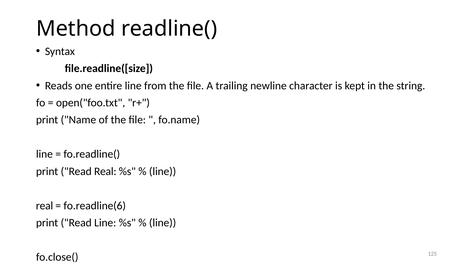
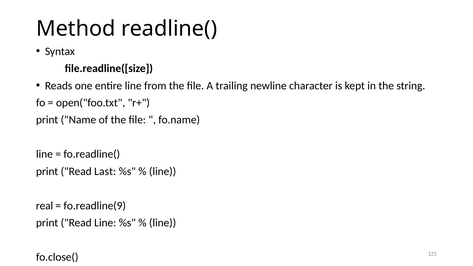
Read Real: Real -> Last
fo.readline(6: fo.readline(6 -> fo.readline(9
